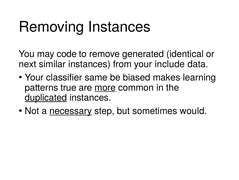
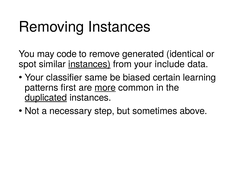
next: next -> spot
instances at (89, 64) underline: none -> present
makes: makes -> certain
true: true -> first
necessary underline: present -> none
would: would -> above
